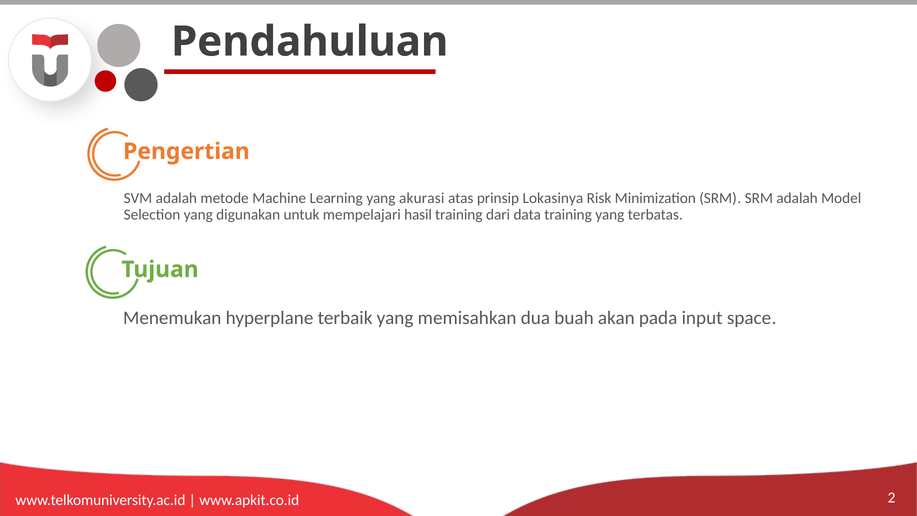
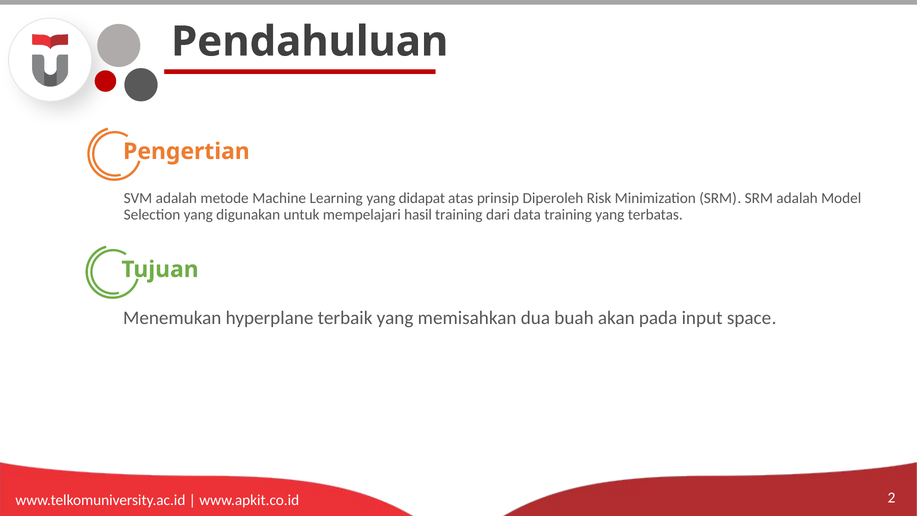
akurasi: akurasi -> didapat
Lokasinya: Lokasinya -> Diperoleh
